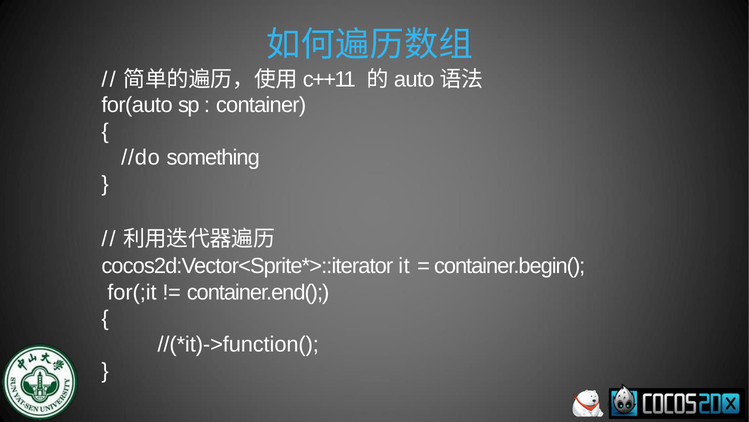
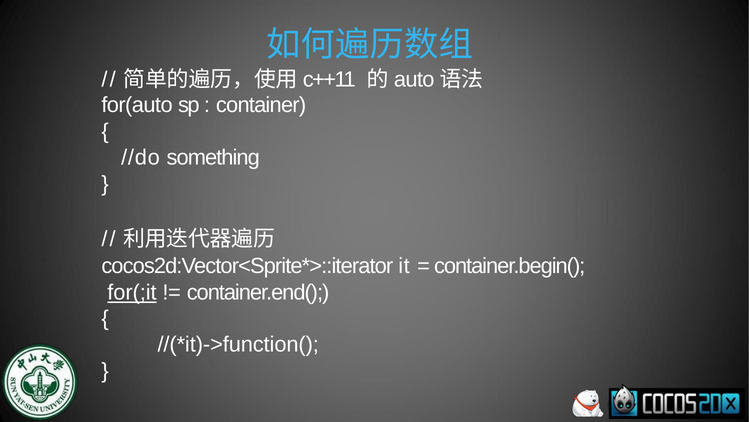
for(;it underline: none -> present
